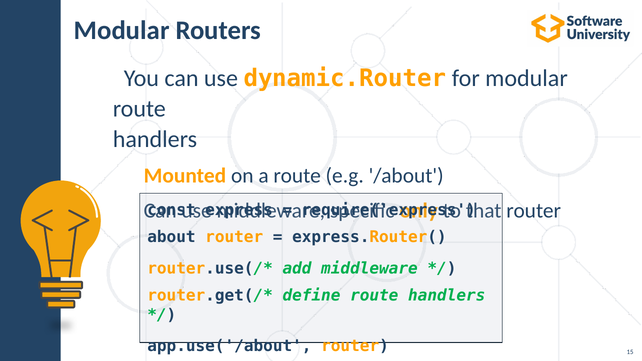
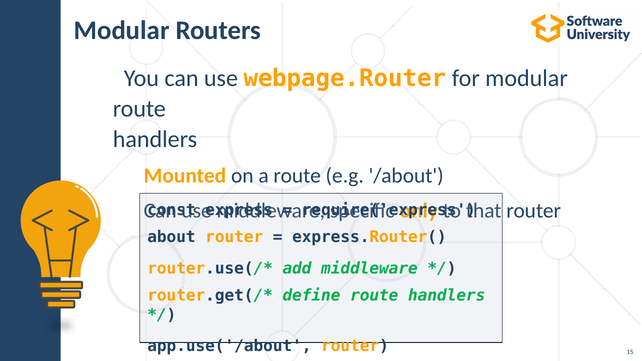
dynamic.Router: dynamic.Router -> webpage.Router
